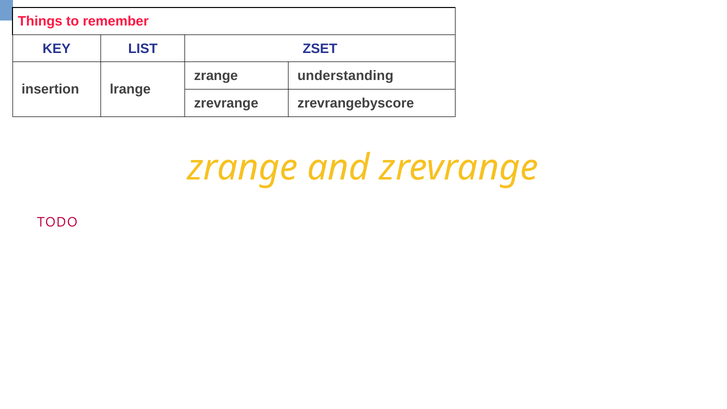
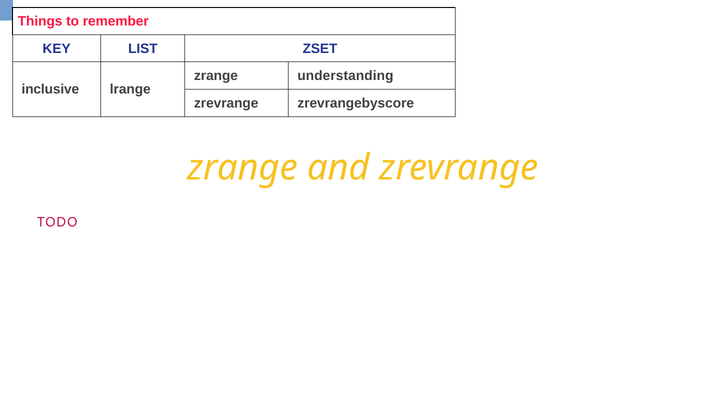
insertion: insertion -> inclusive
